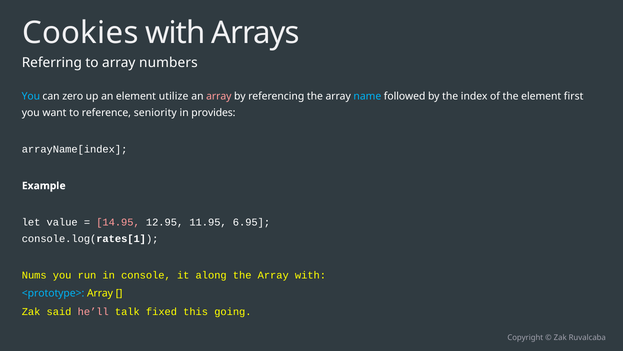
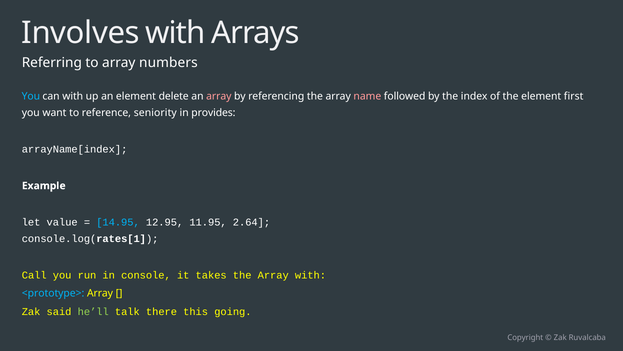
Cookies: Cookies -> Involves
can zero: zero -> with
utilize: utilize -> delete
name colour: light blue -> pink
14.95 colour: pink -> light blue
6.95: 6.95 -> 2.64
Nums: Nums -> Call
along: along -> takes
he’ll colour: pink -> light green
fixed: fixed -> there
